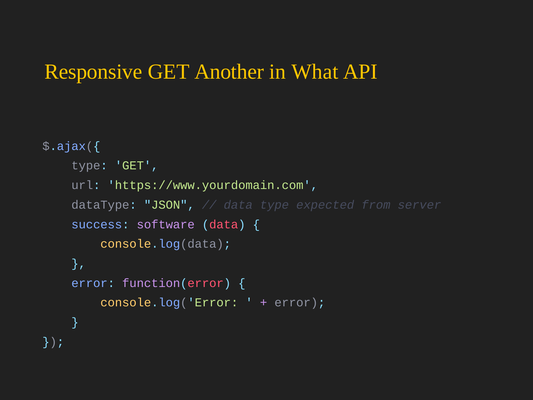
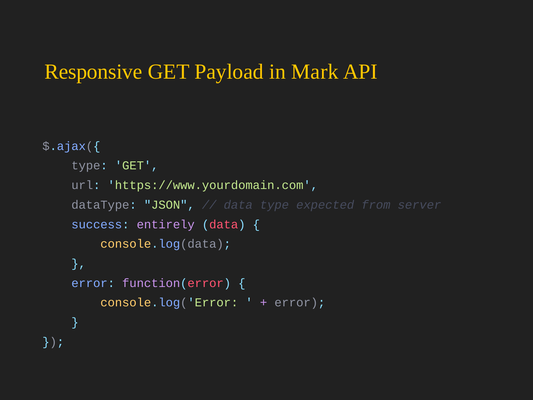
Another: Another -> Payload
What: What -> Mark
software: software -> entirely
